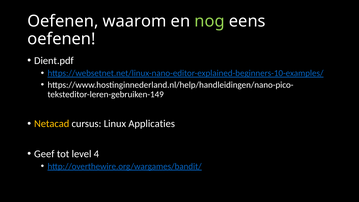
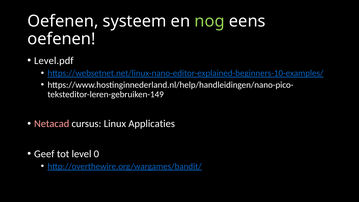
waarom: waarom -> systeem
Dient.pdf: Dient.pdf -> Level.pdf
Netacad colour: yellow -> pink
4: 4 -> 0
